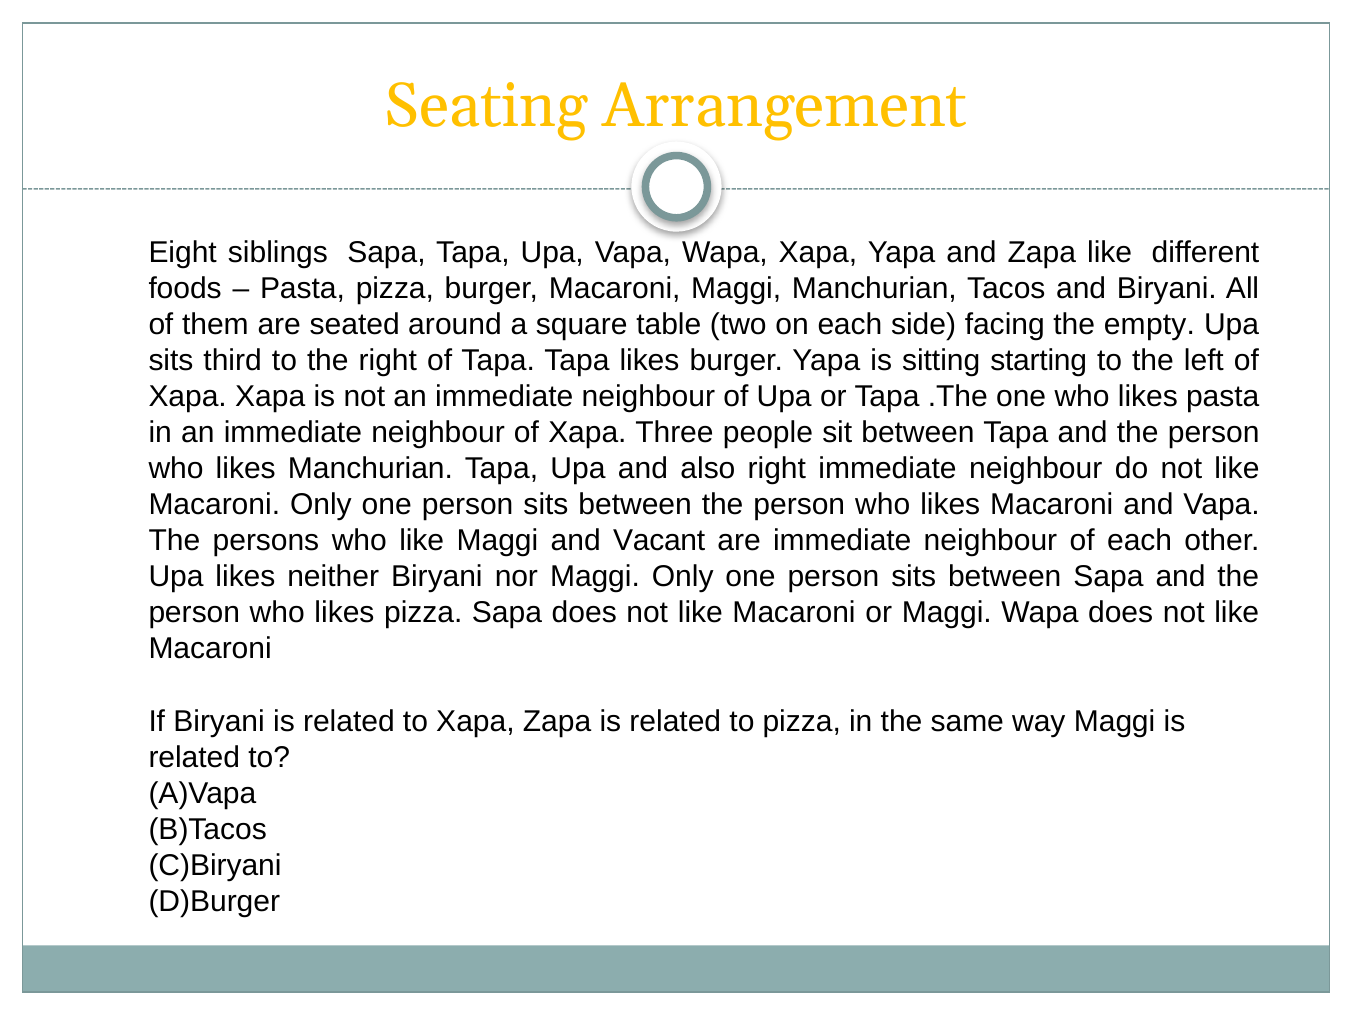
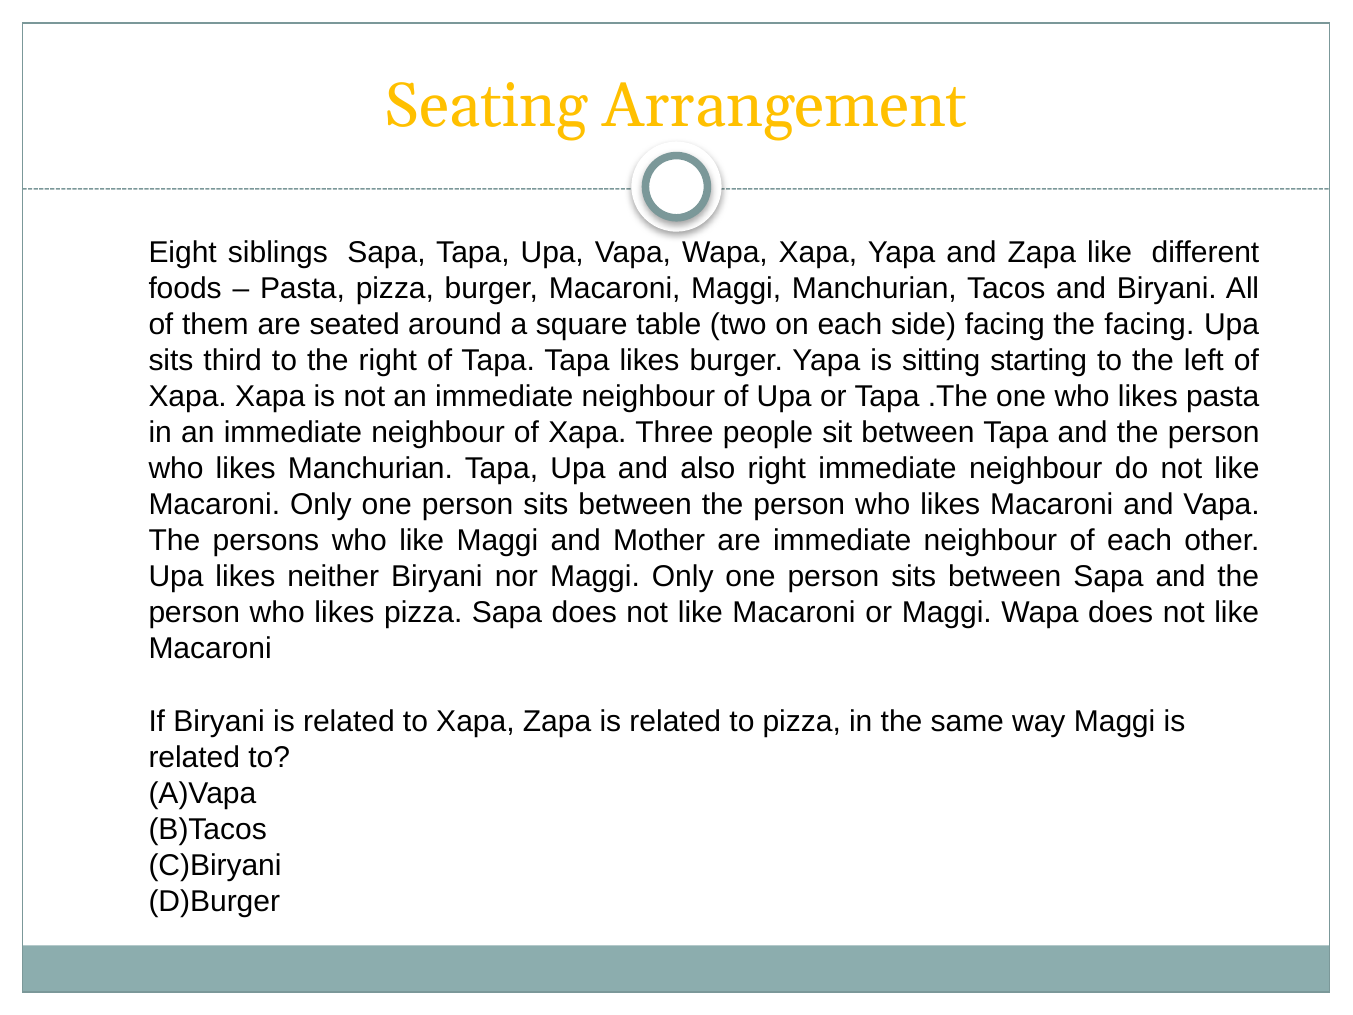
the empty: empty -> facing
Vacant: Vacant -> Mother
